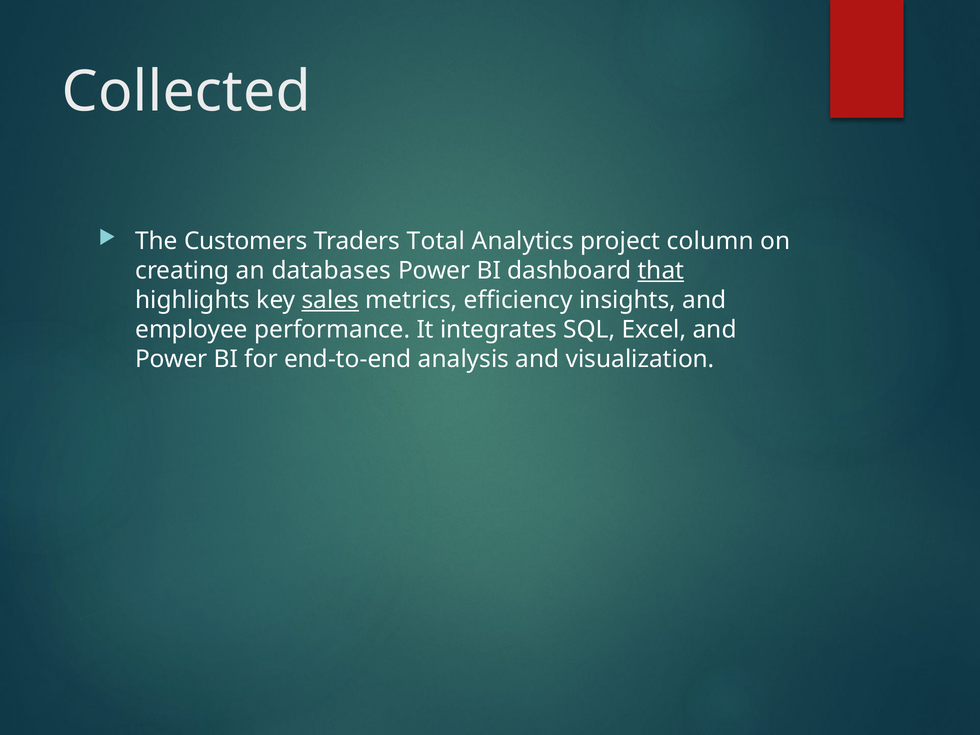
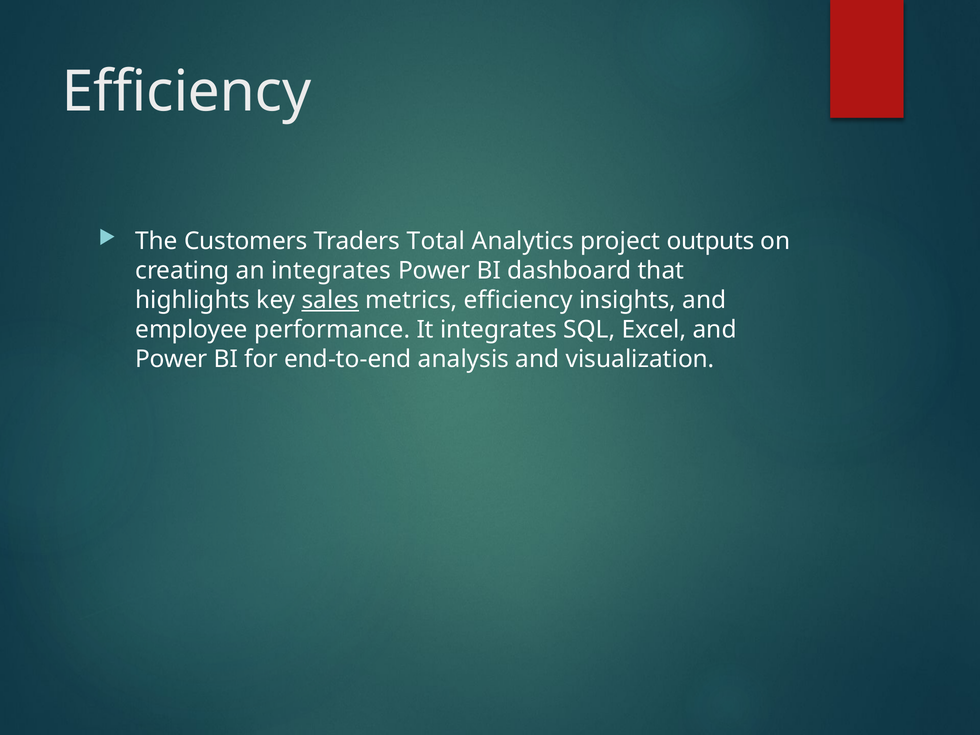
Collected at (186, 92): Collected -> Efficiency
column: column -> outputs
an databases: databases -> integrates
that underline: present -> none
